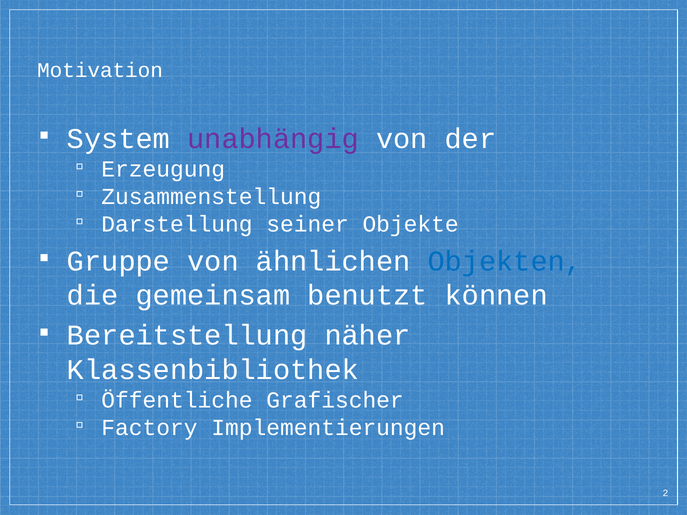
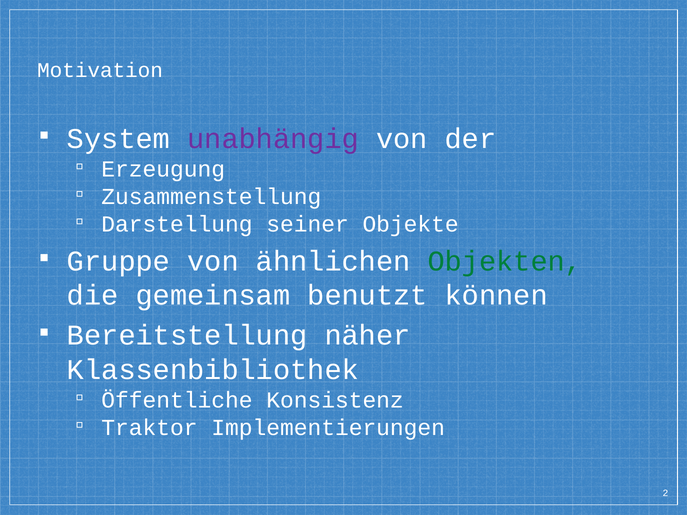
Objekten colour: blue -> green
Grafischer: Grafischer -> Konsistenz
Factory: Factory -> Traktor
